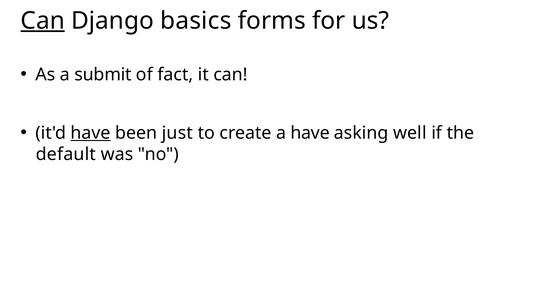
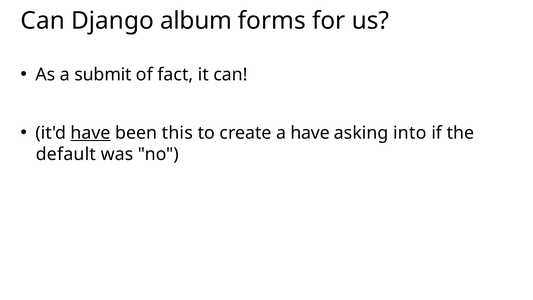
Can at (43, 21) underline: present -> none
basics: basics -> album
just: just -> this
well: well -> into
